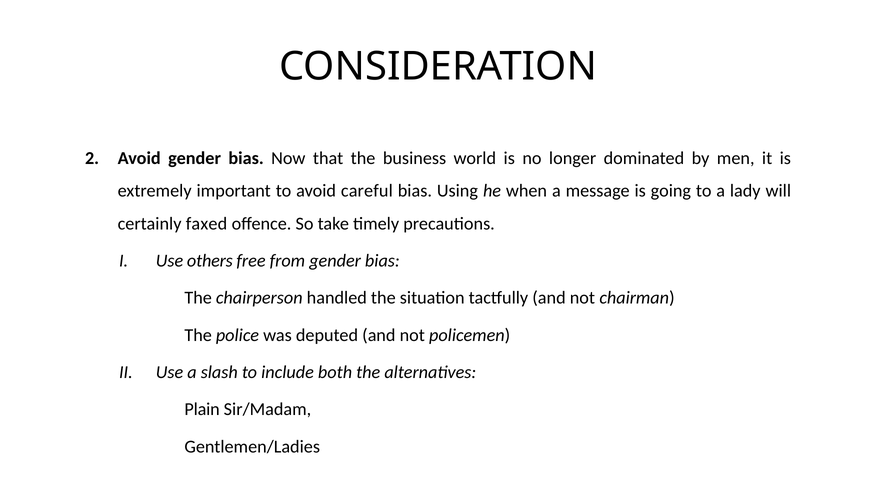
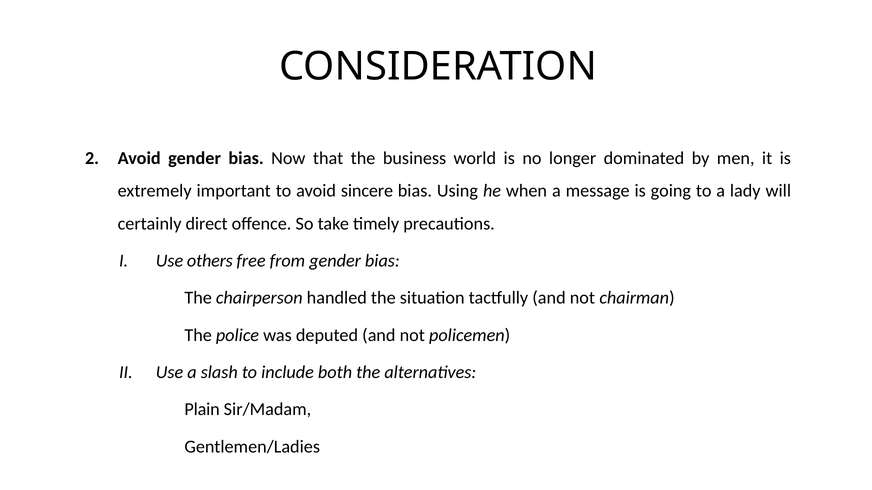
careful: careful -> sincere
faxed: faxed -> direct
